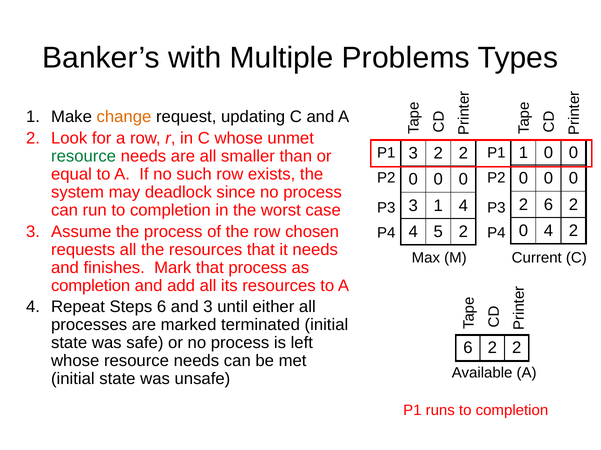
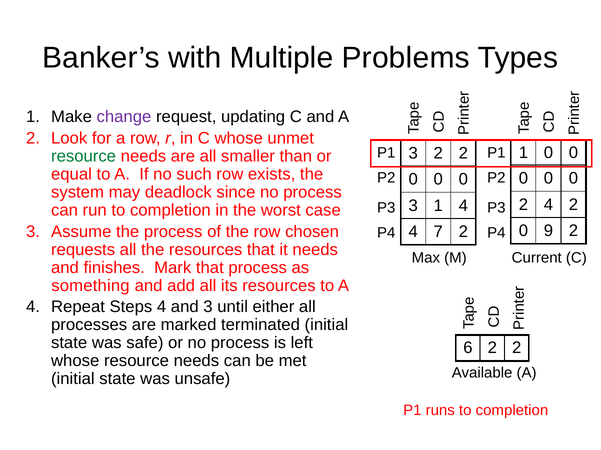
change colour: orange -> purple
2 6: 6 -> 4
0 4: 4 -> 9
5: 5 -> 7
completion at (91, 286): completion -> something
Steps 6: 6 -> 4
